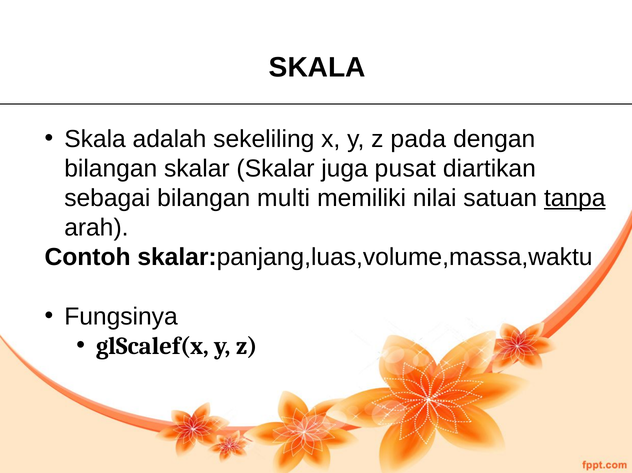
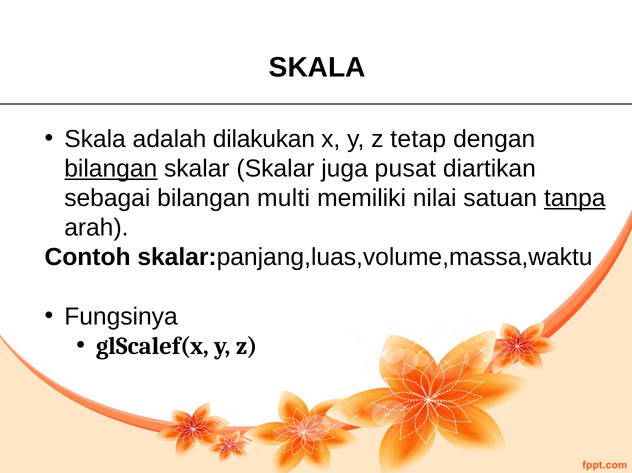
sekeliling: sekeliling -> dilakukan
pada: pada -> tetap
bilangan at (111, 169) underline: none -> present
